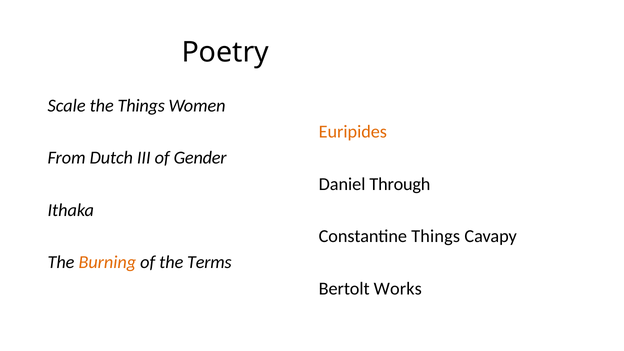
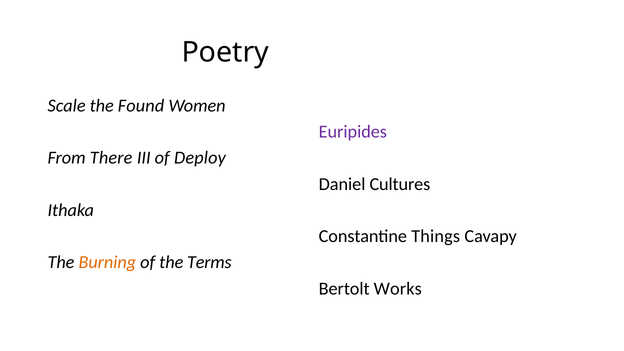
the Things: Things -> Found
Euripides colour: orange -> purple
Dutch: Dutch -> There
Gender: Gender -> Deploy
Through: Through -> Cultures
